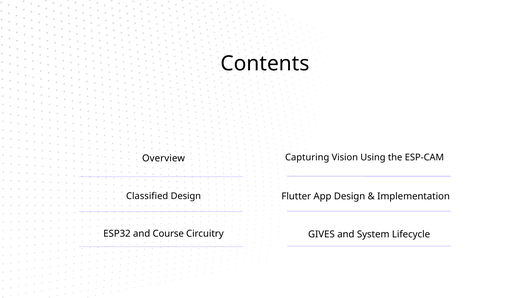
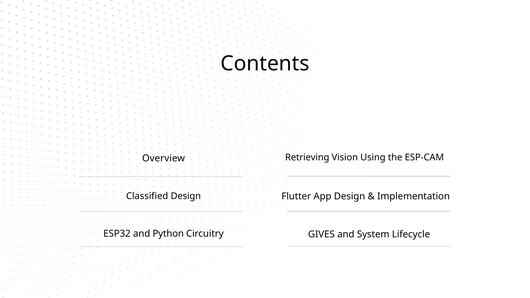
Capturing: Capturing -> Retrieving
Course: Course -> Python
